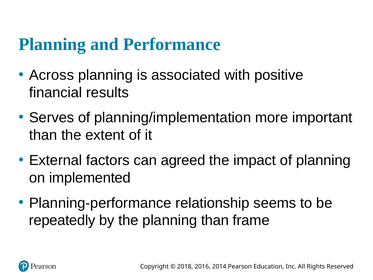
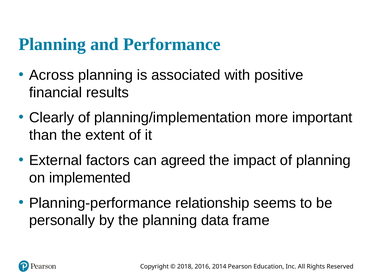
Serves: Serves -> Clearly
repeatedly: repeatedly -> personally
planning than: than -> data
